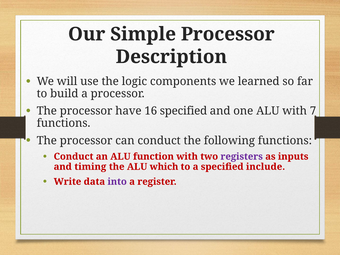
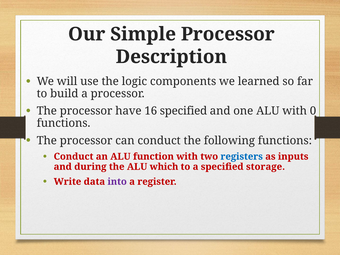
7: 7 -> 0
registers colour: purple -> blue
timing: timing -> during
include: include -> storage
